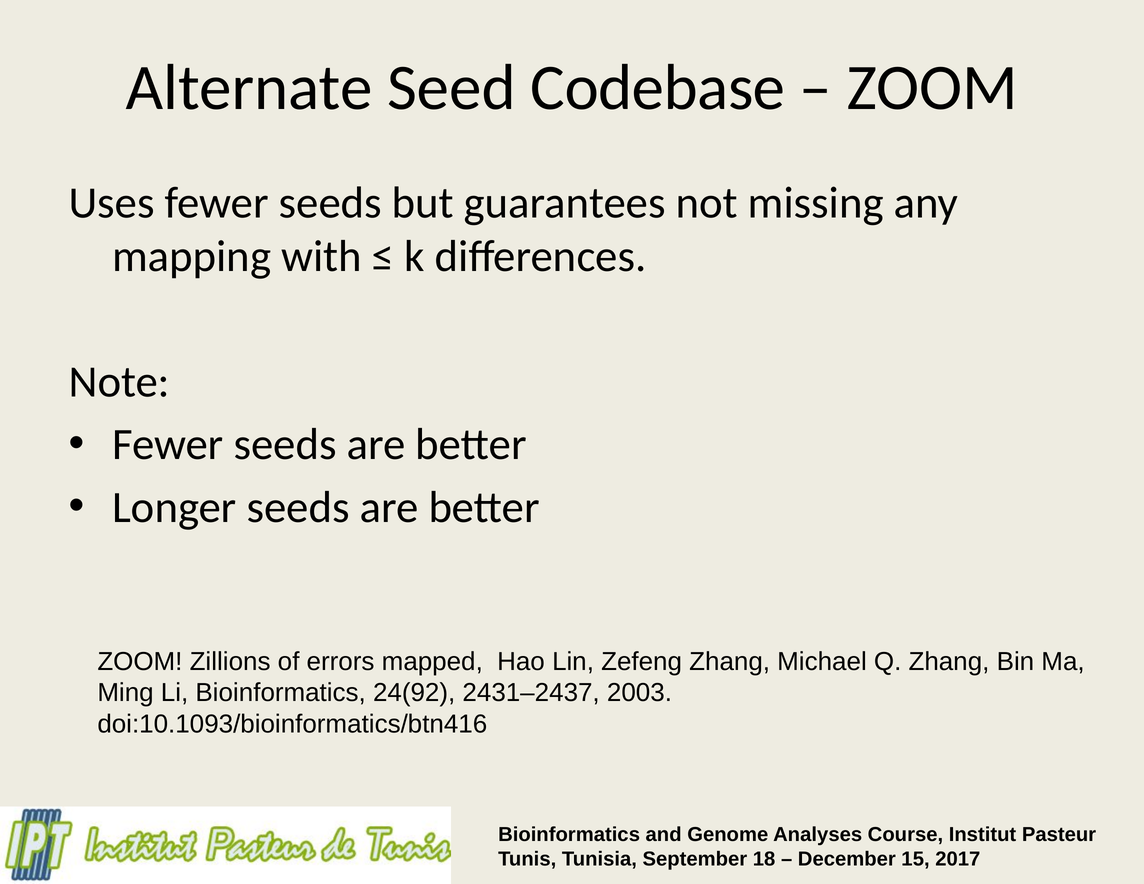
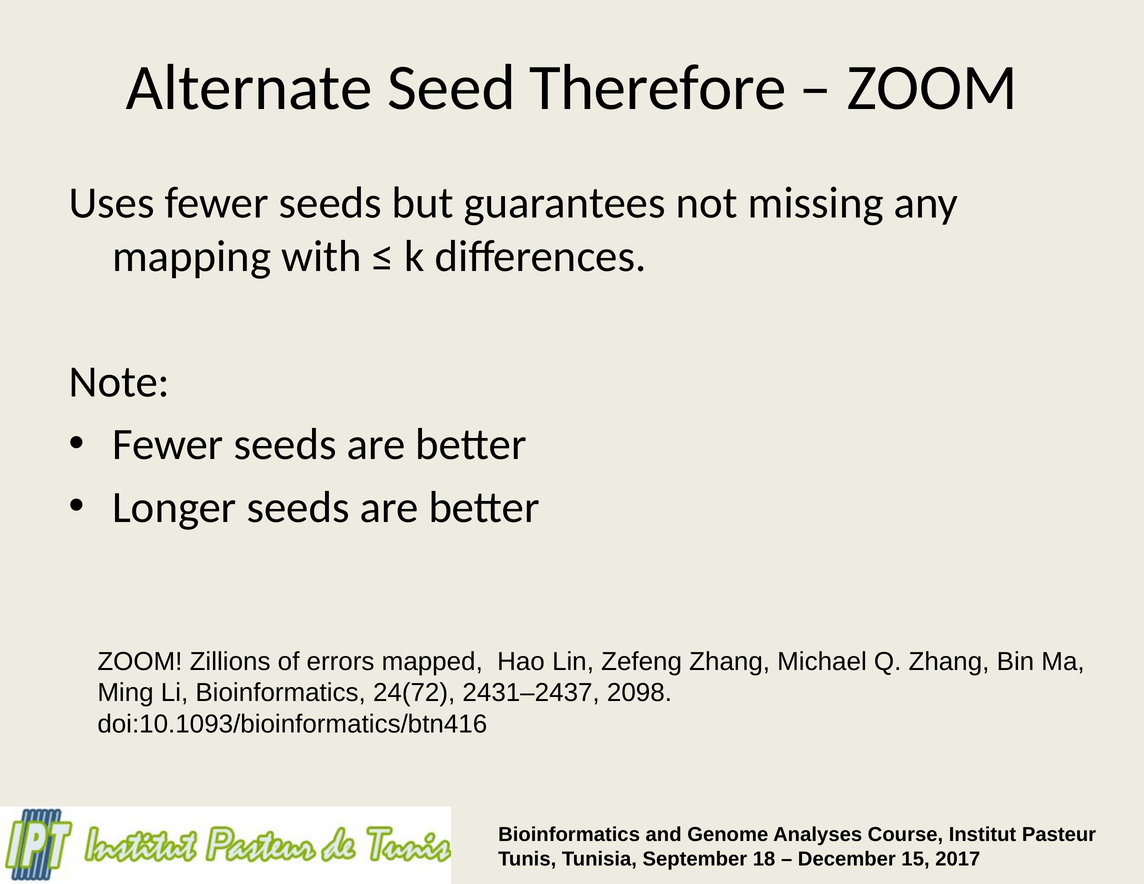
Codebase: Codebase -> Therefore
24(92: 24(92 -> 24(72
2003: 2003 -> 2098
